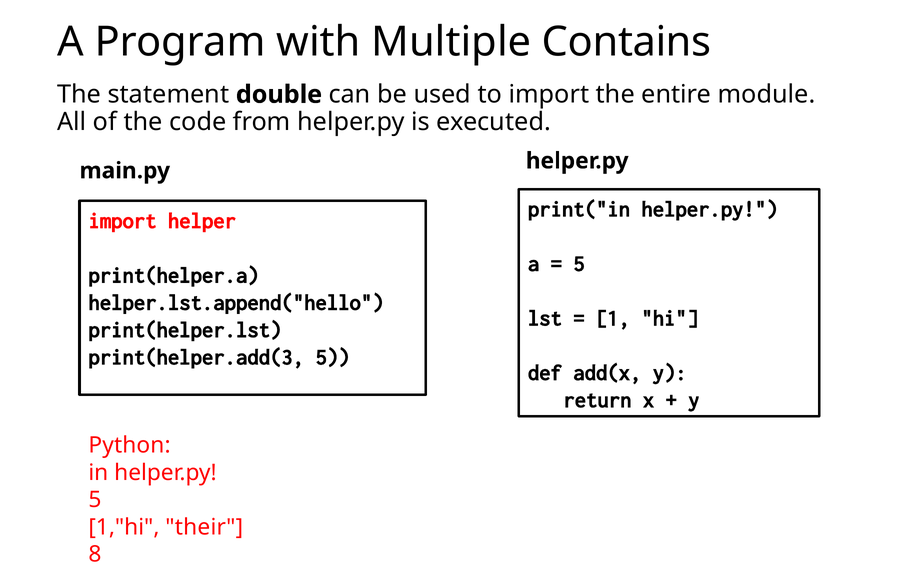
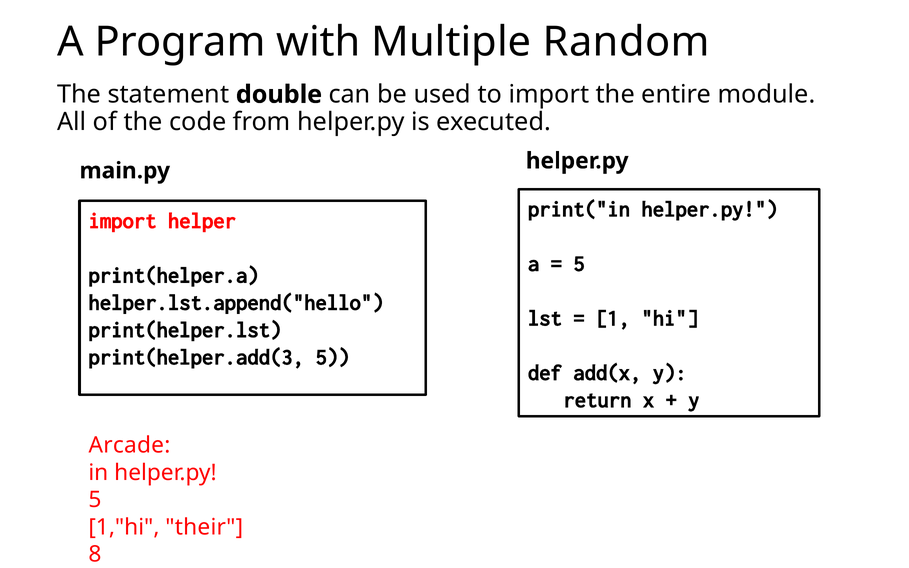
Contains: Contains -> Random
Python: Python -> Arcade
